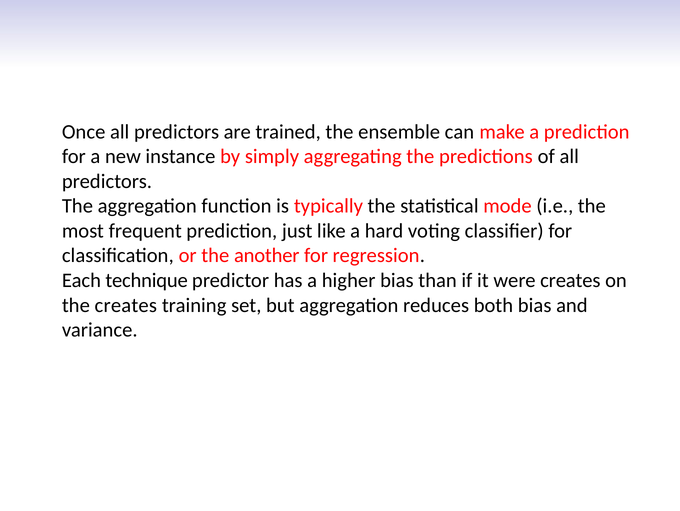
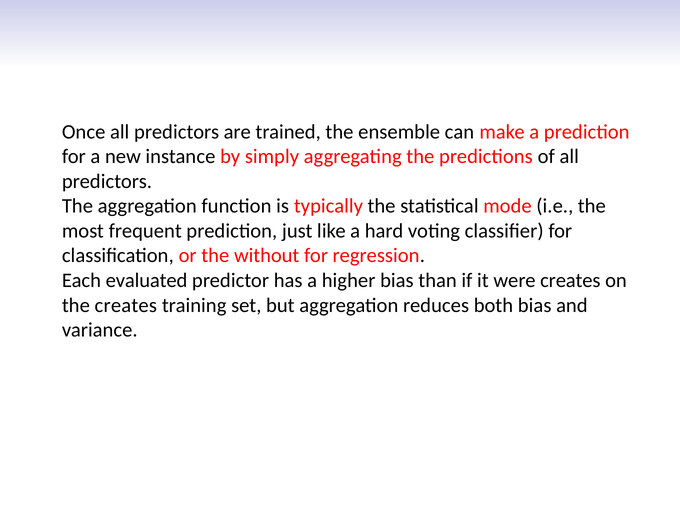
another: another -> without
technique: technique -> evaluated
